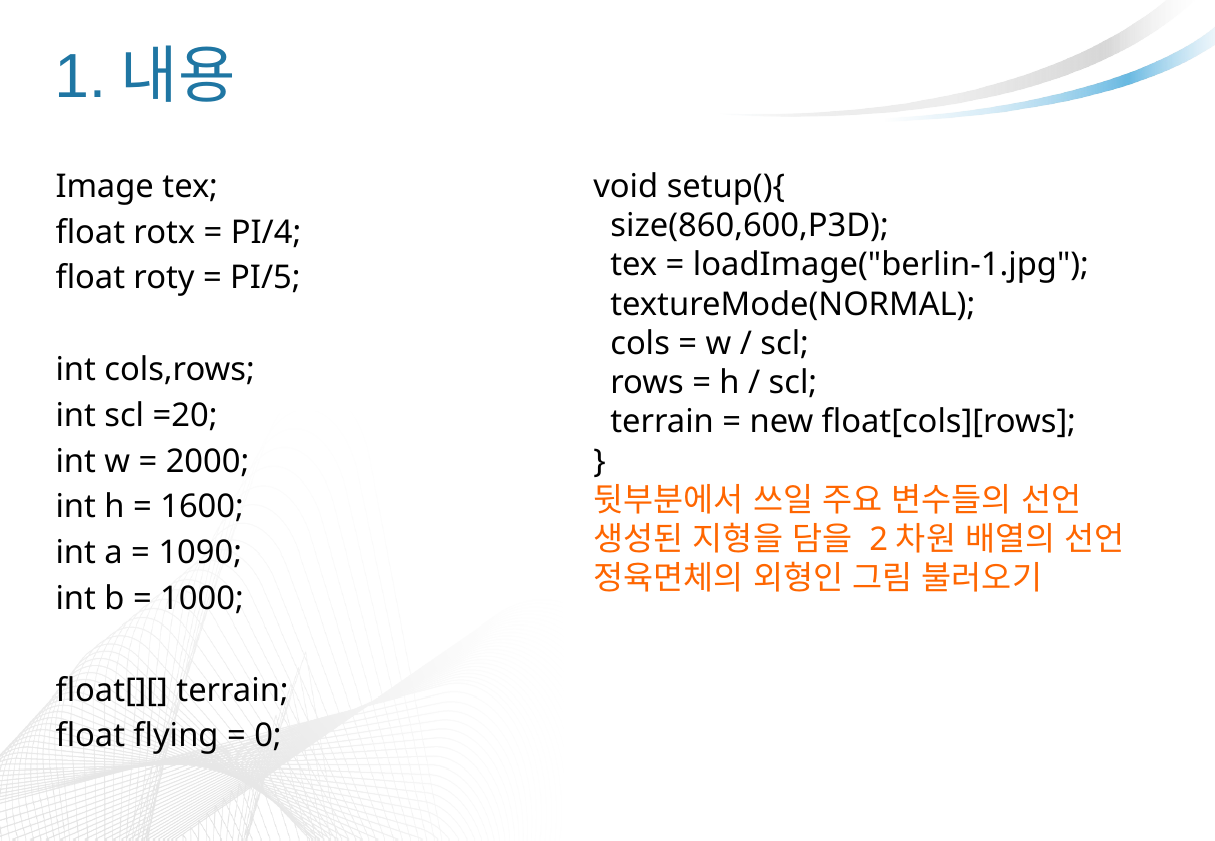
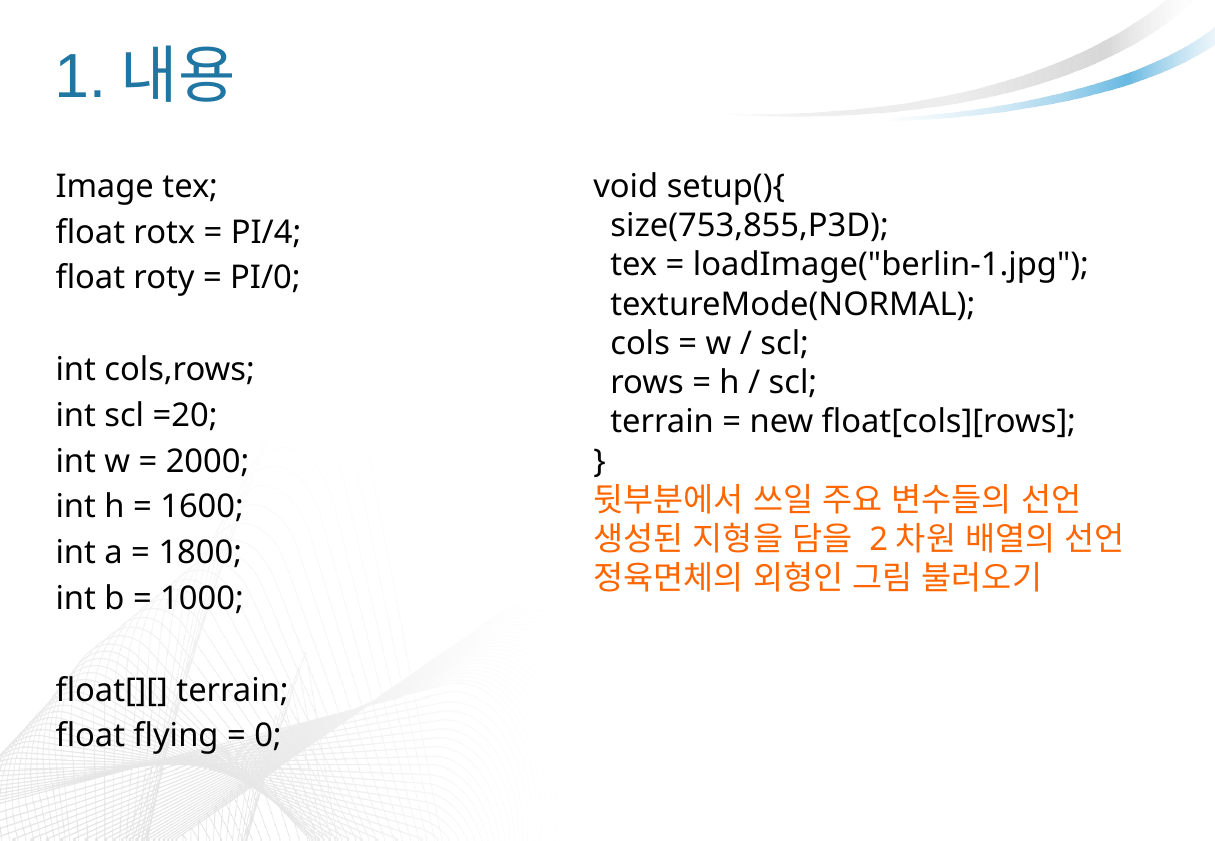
size(860,600,P3D: size(860,600,P3D -> size(753,855,P3D
PI/5: PI/5 -> PI/0
1090: 1090 -> 1800
